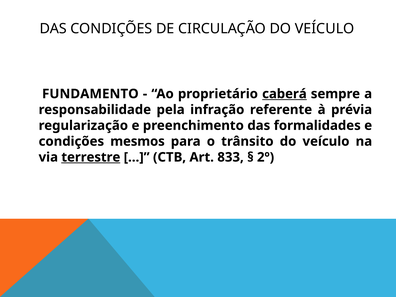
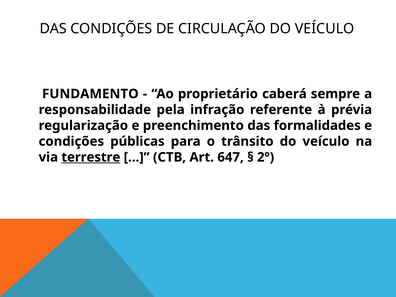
caberá underline: present -> none
mesmos: mesmos -> públicas
833: 833 -> 647
